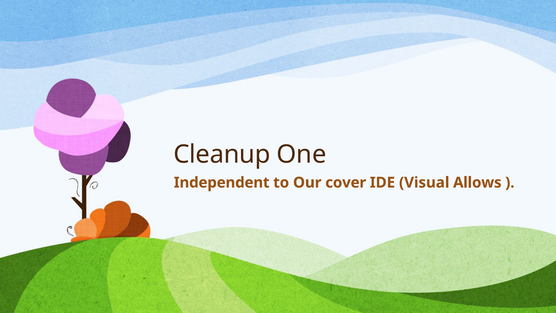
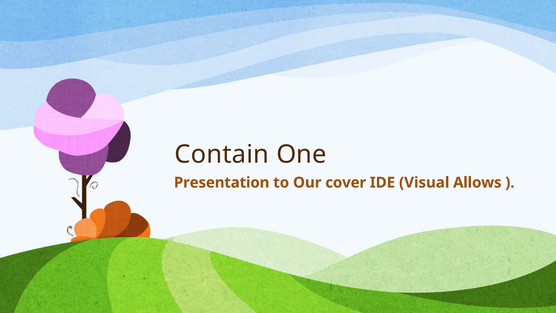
Cleanup: Cleanup -> Contain
Independent: Independent -> Presentation
